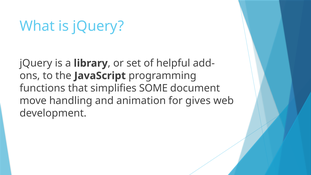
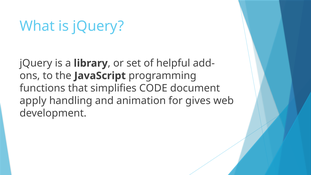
SOME: SOME -> CODE
move: move -> apply
